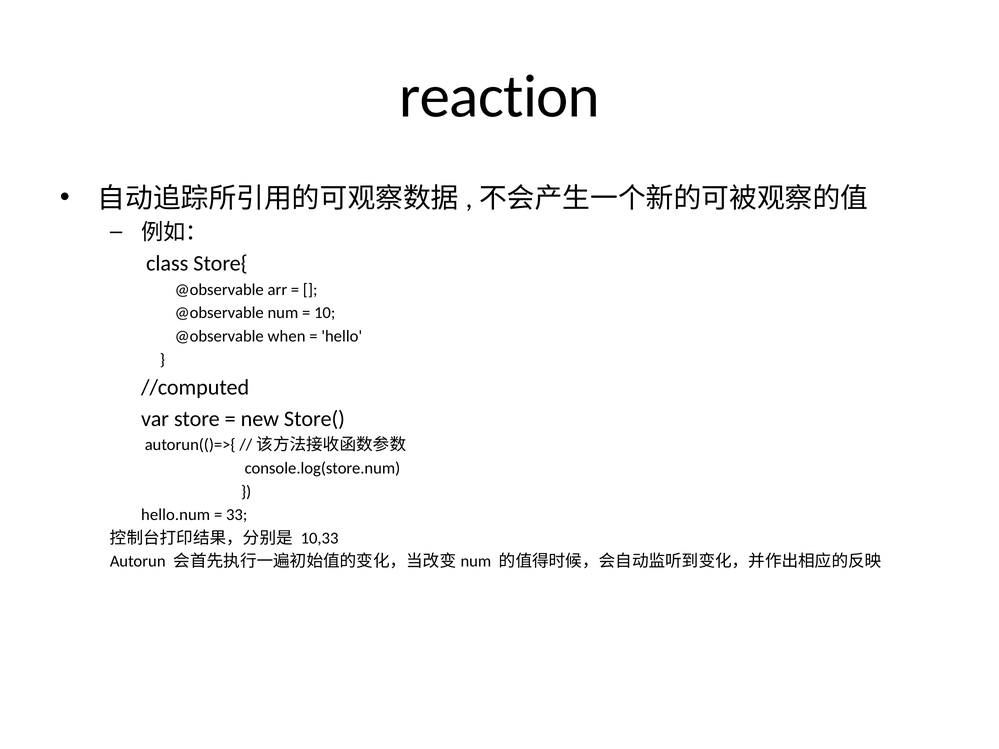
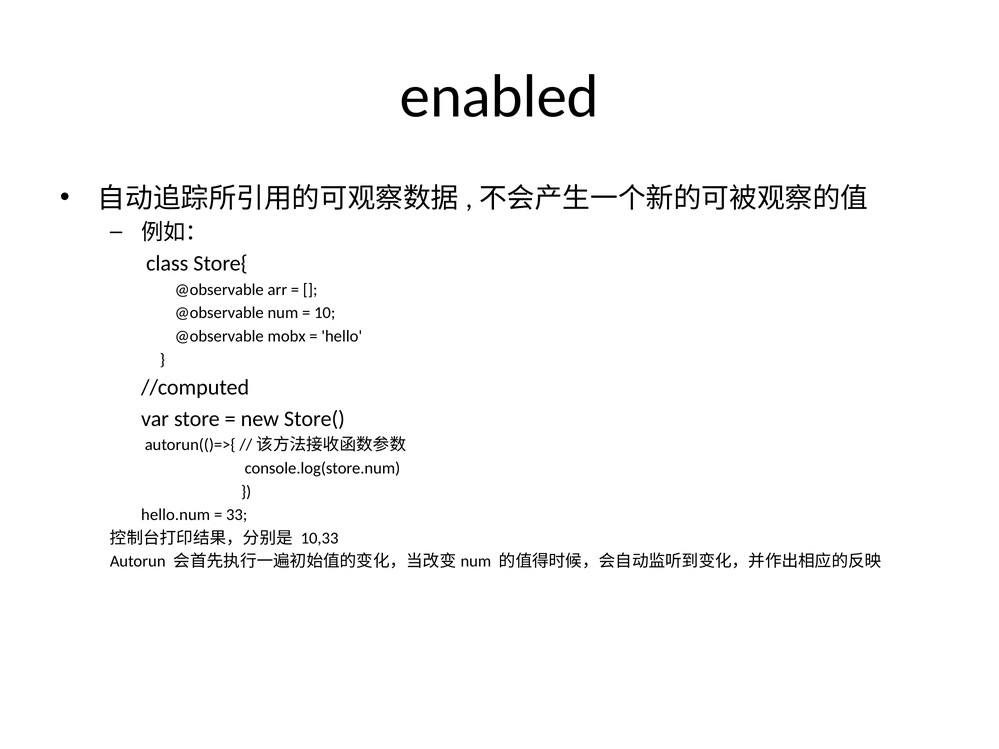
reaction: reaction -> enabled
when: when -> mobx
